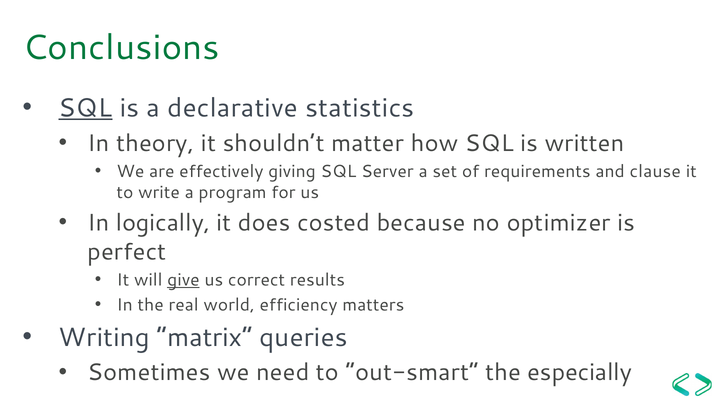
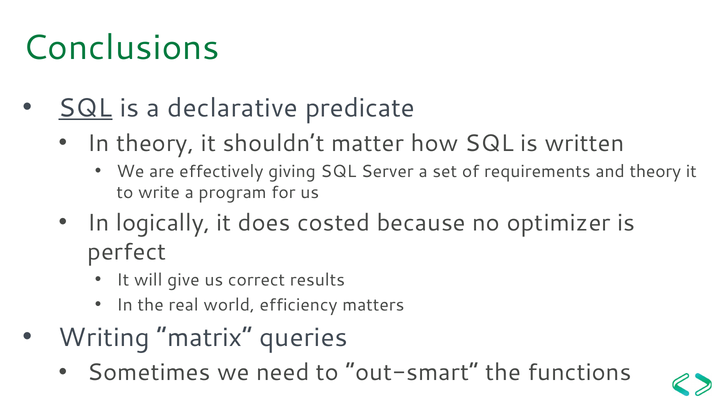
statistics: statistics -> predicate
and clause: clause -> theory
give underline: present -> none
especially: especially -> functions
